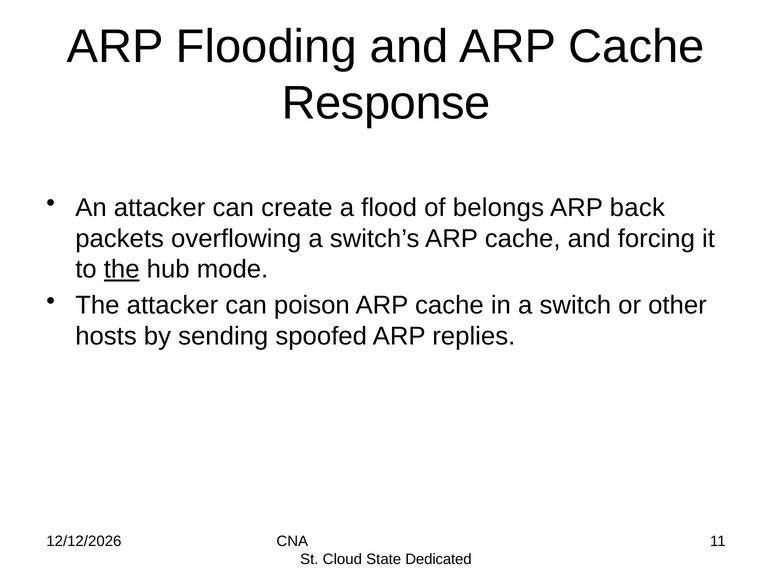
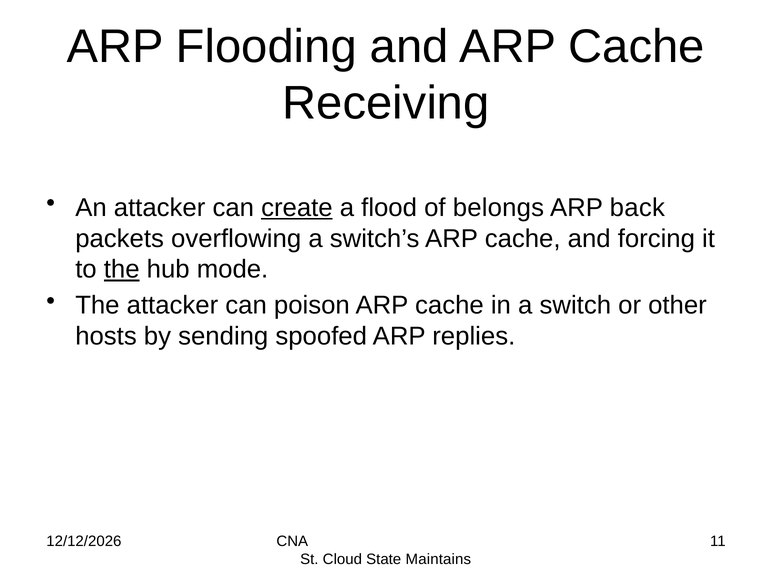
Response: Response -> Receiving
create underline: none -> present
Dedicated: Dedicated -> Maintains
